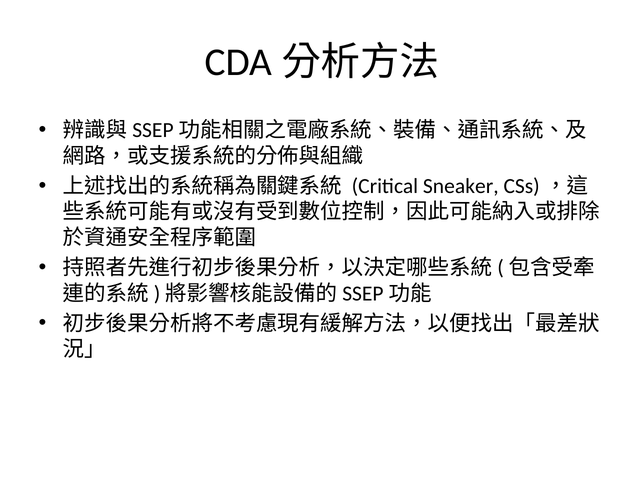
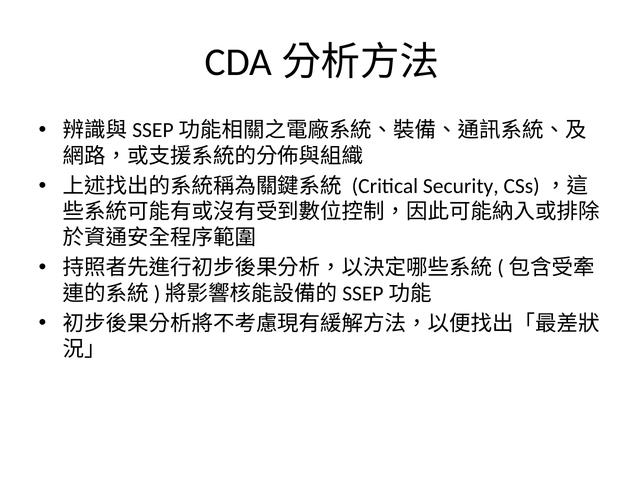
Sneaker: Sneaker -> Security
